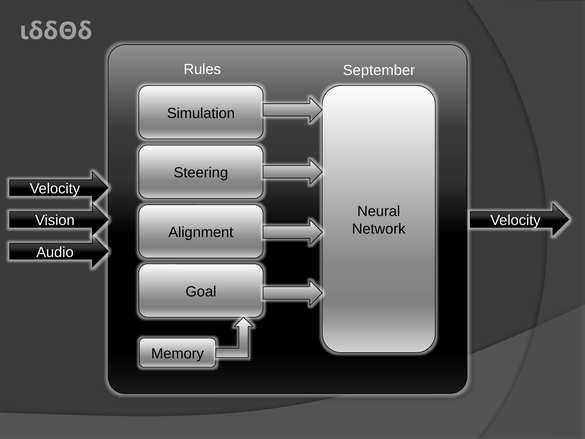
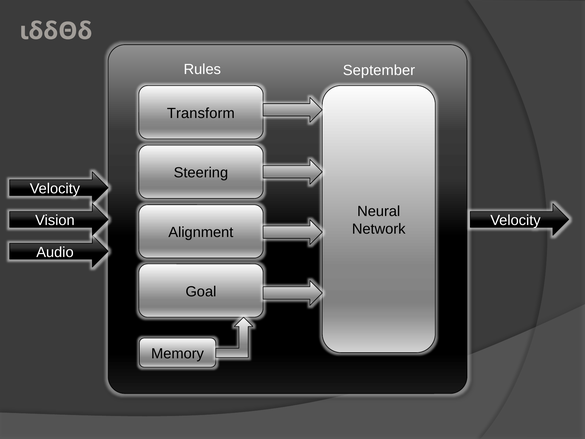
Simulation: Simulation -> Transform
